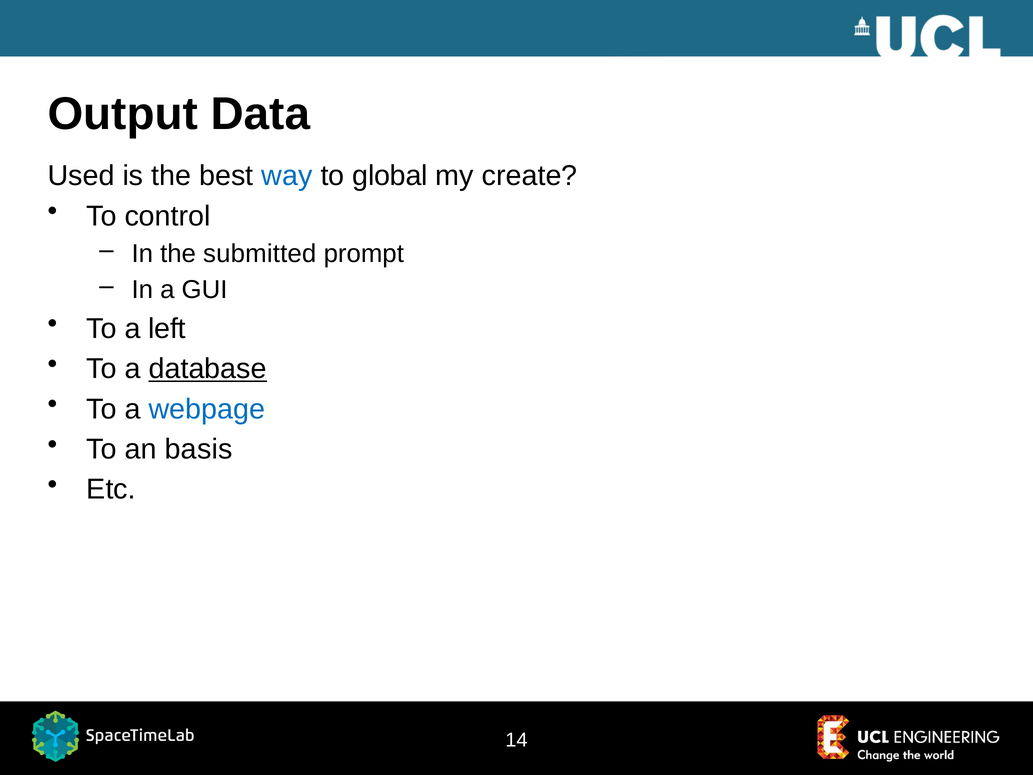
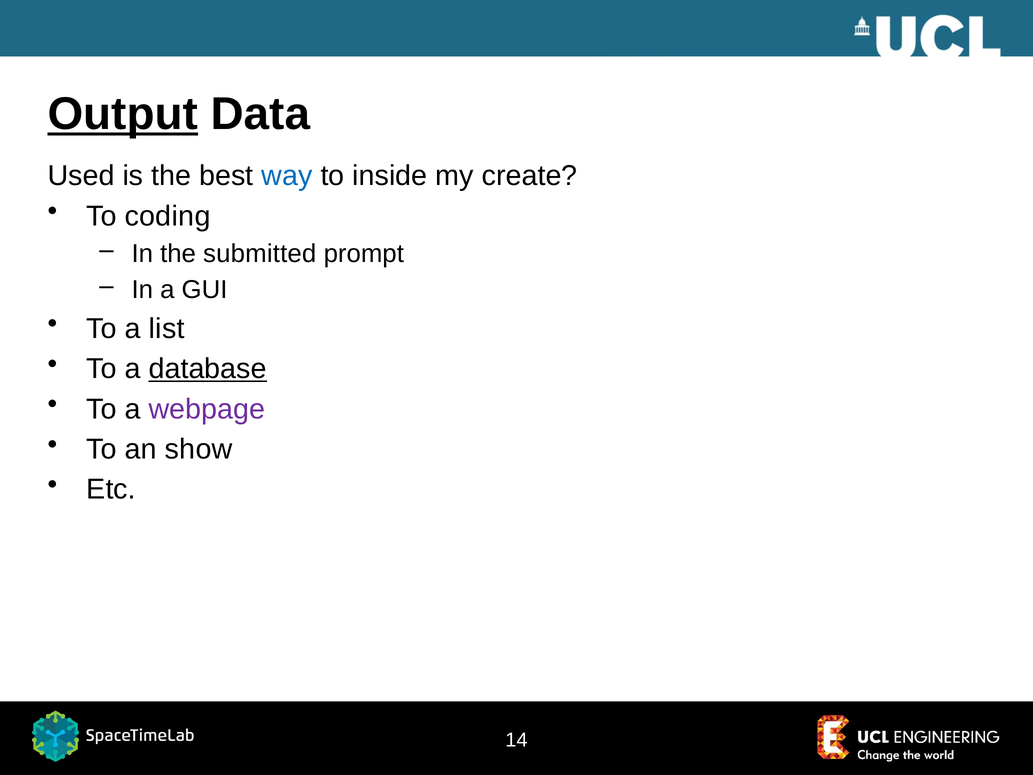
Output underline: none -> present
global: global -> inside
control: control -> coding
left: left -> list
webpage colour: blue -> purple
basis: basis -> show
